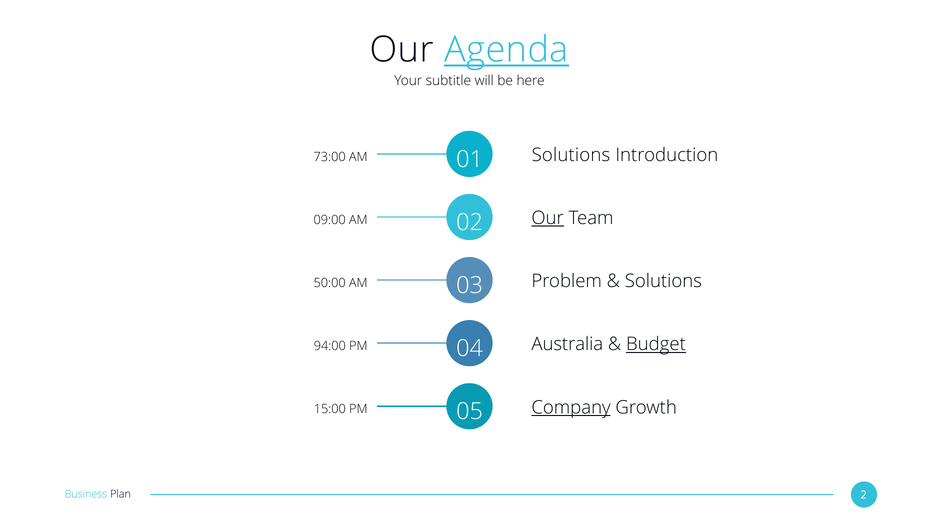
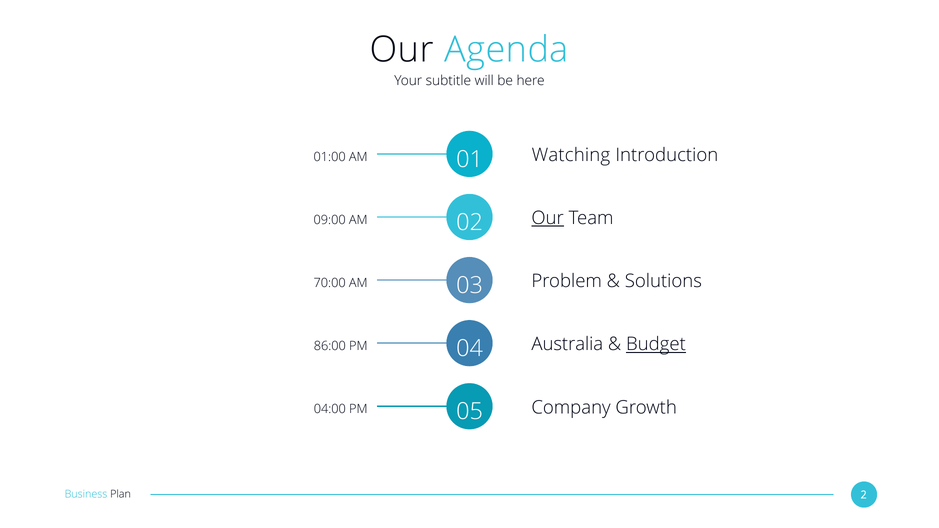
Agenda underline: present -> none
73:00: 73:00 -> 01:00
AM Solutions: Solutions -> Watching
50:00: 50:00 -> 70:00
94:00: 94:00 -> 86:00
15:00: 15:00 -> 04:00
Company underline: present -> none
